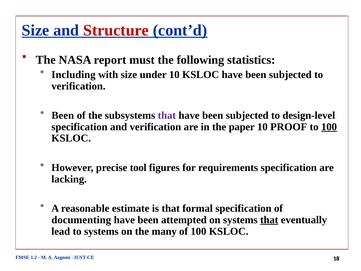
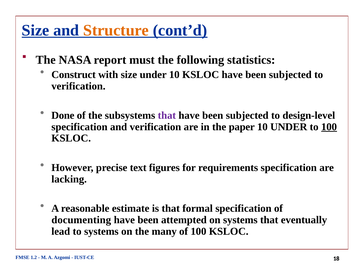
Structure colour: red -> orange
Including: Including -> Construct
Been at (63, 115): Been -> Done
10 PROOF: PROOF -> UNDER
tool: tool -> text
that at (269, 220) underline: present -> none
